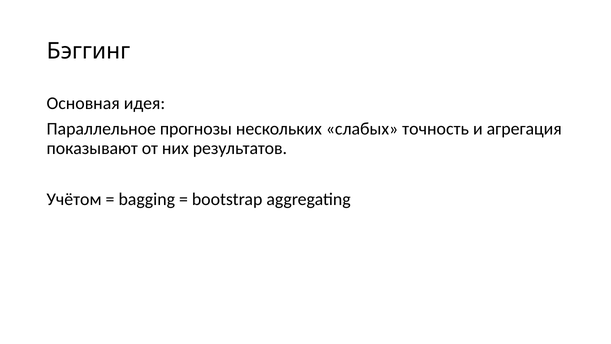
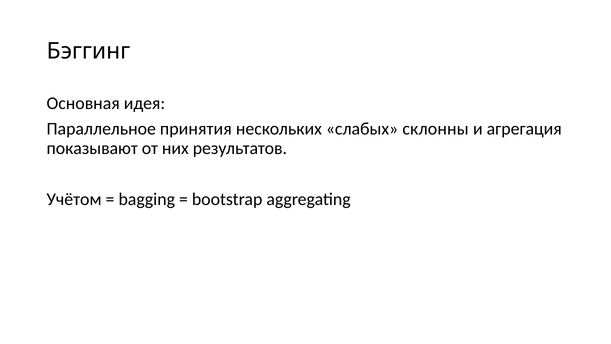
прогнозы: прогнозы -> принятия
точность: точность -> склонны
